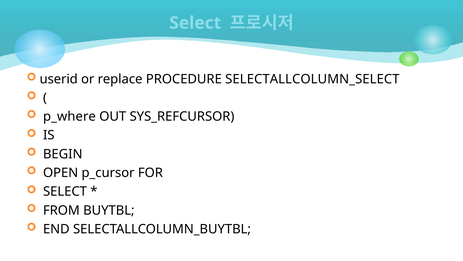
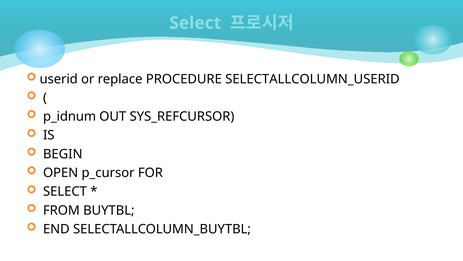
SELECTALLCOLUMN_SELECT: SELECTALLCOLUMN_SELECT -> SELECTALLCOLUMN_USERID
p_where: p_where -> p_idnum
